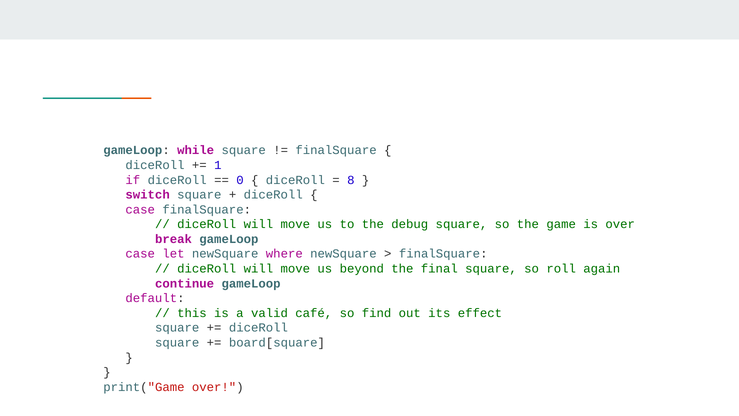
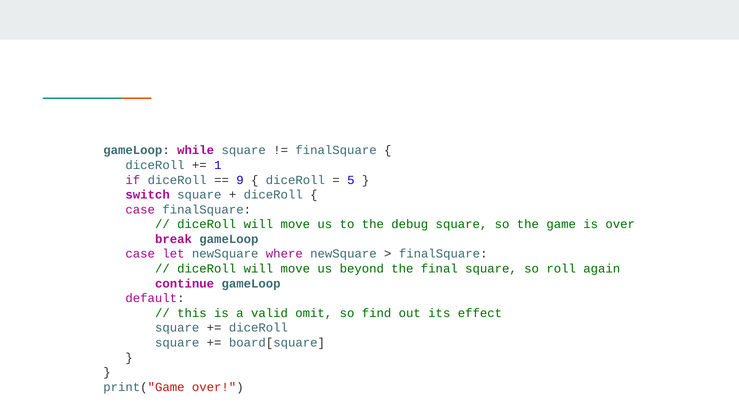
0: 0 -> 9
8: 8 -> 5
café: café -> omit
